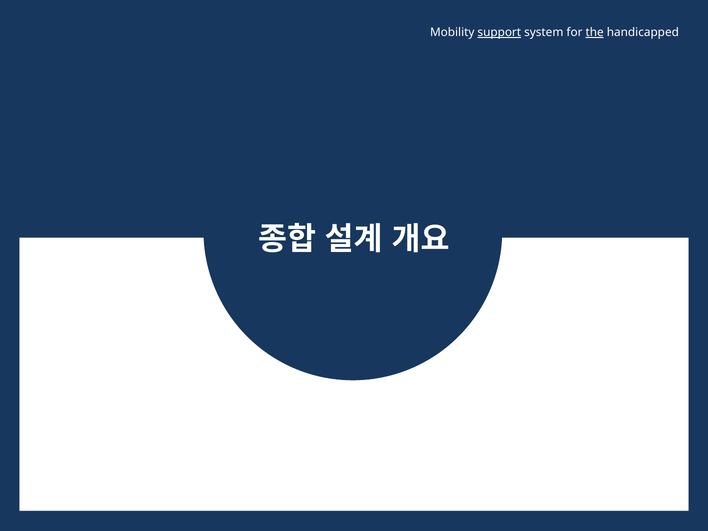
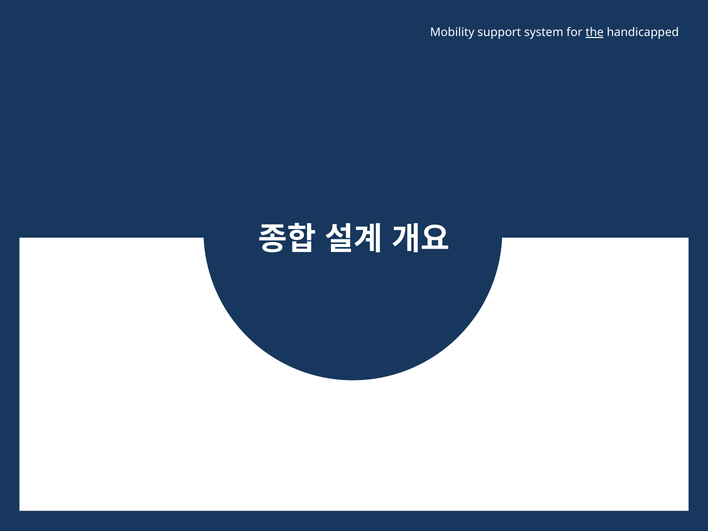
support underline: present -> none
